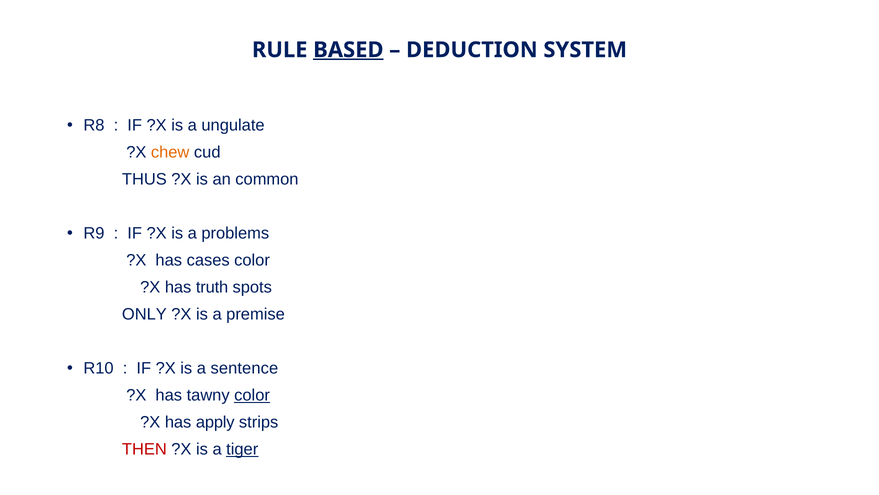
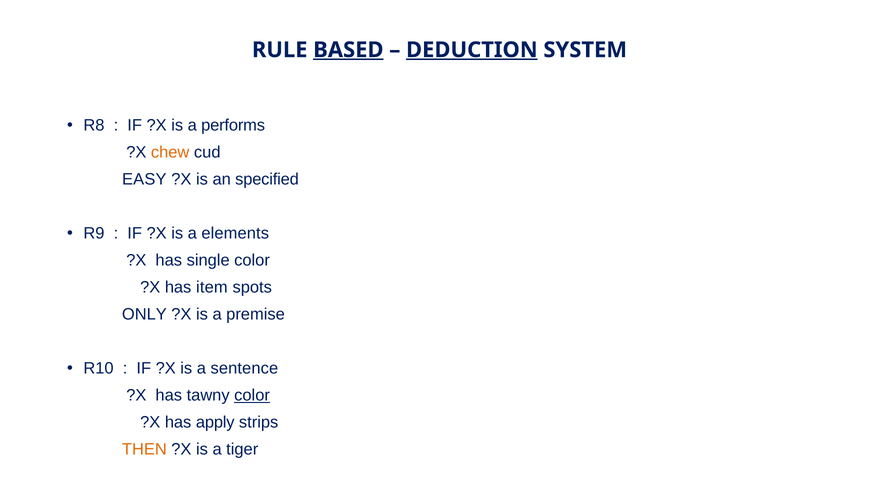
DEDUCTION underline: none -> present
ungulate: ungulate -> performs
THUS: THUS -> EASY
common: common -> specified
problems: problems -> elements
cases: cases -> single
truth: truth -> item
THEN colour: red -> orange
tiger underline: present -> none
